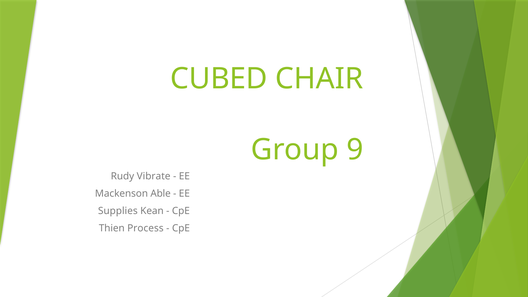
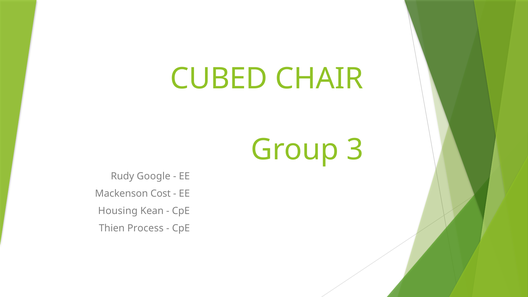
9: 9 -> 3
Vibrate: Vibrate -> Google
Able: Able -> Cost
Supplies: Supplies -> Housing
